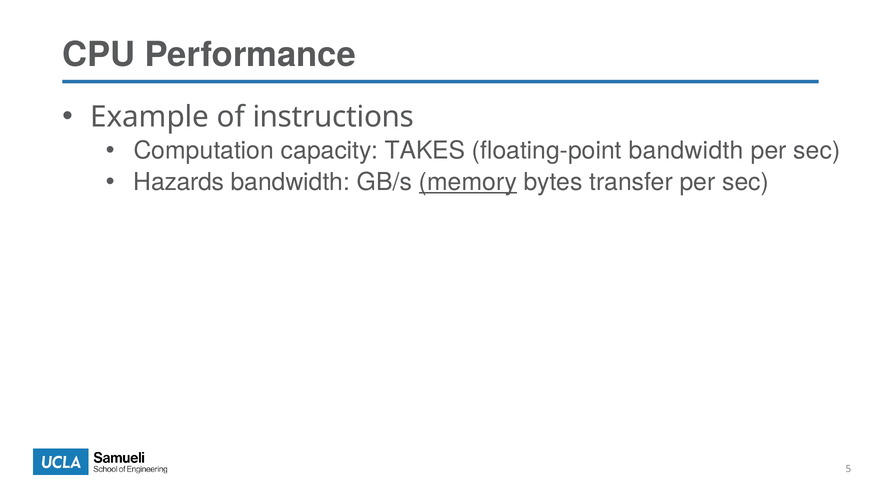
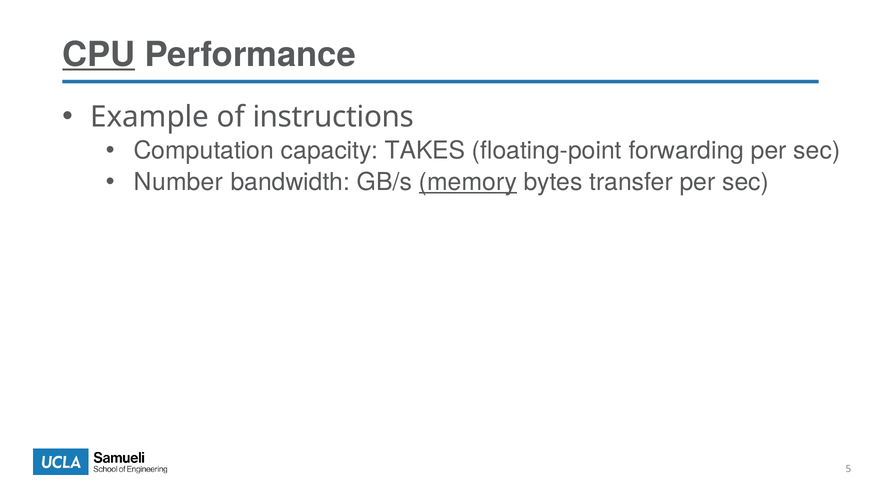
CPU underline: none -> present
floating-point bandwidth: bandwidth -> forwarding
Hazards: Hazards -> Number
